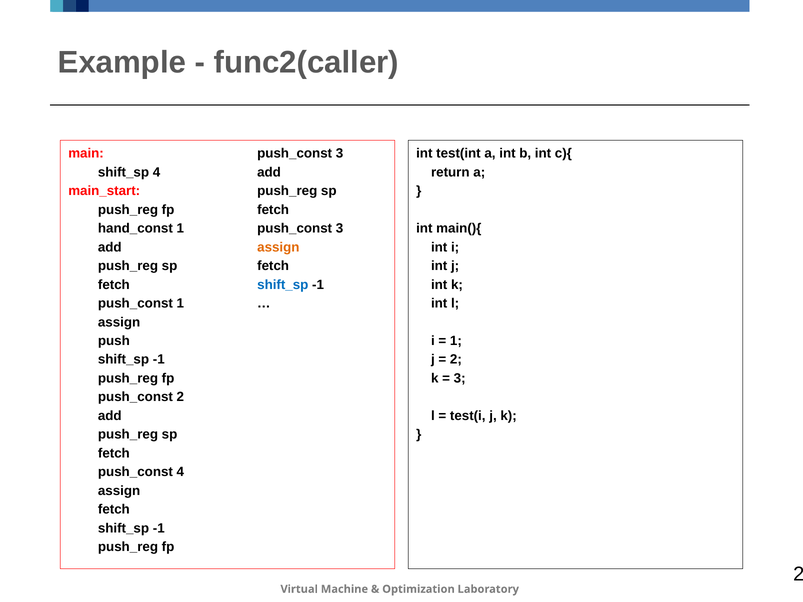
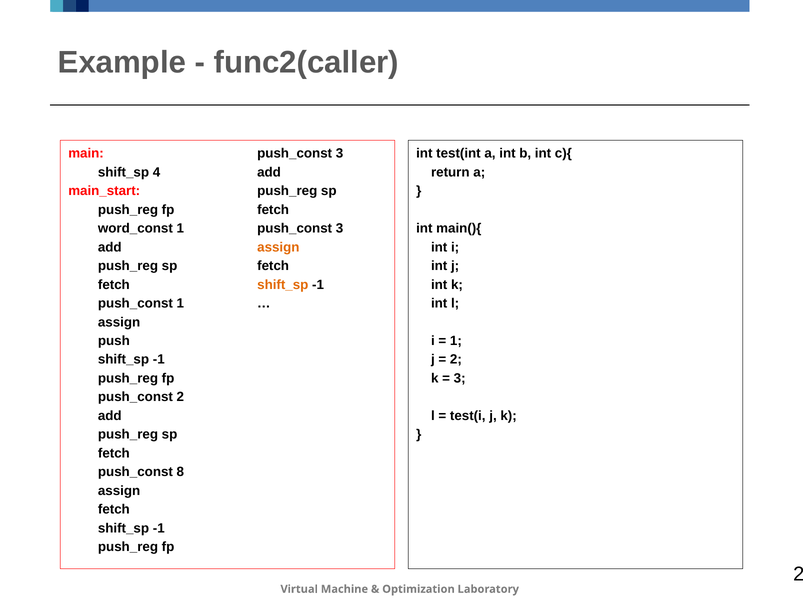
hand_const: hand_const -> word_const
shift_sp at (283, 285) colour: blue -> orange
push_const 4: 4 -> 8
